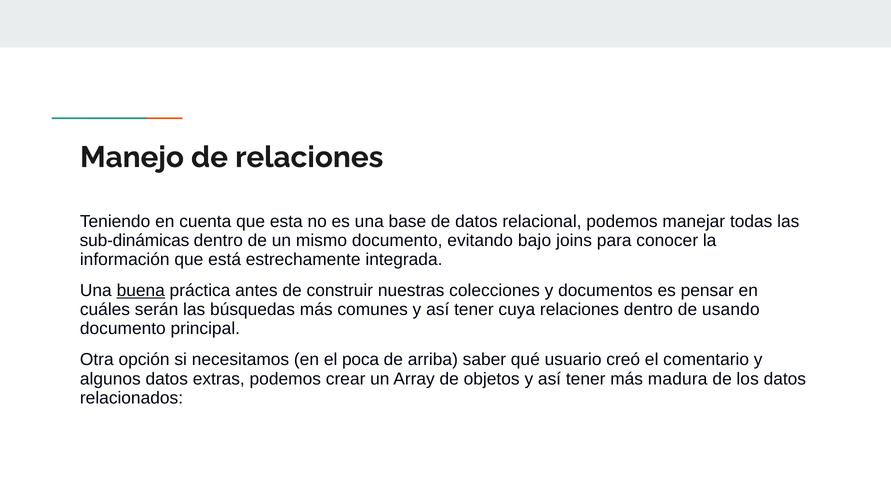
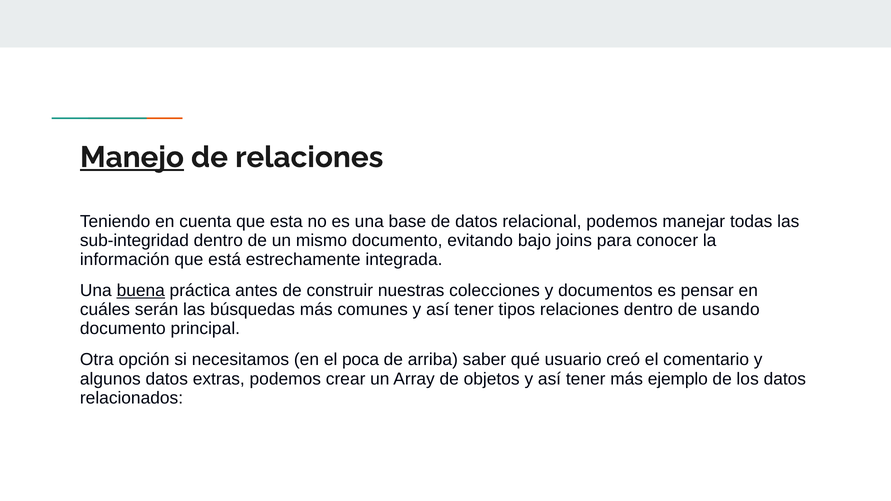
Manejo underline: none -> present
sub-dinámicas: sub-dinámicas -> sub-integridad
cuya: cuya -> tipos
madura: madura -> ejemplo
